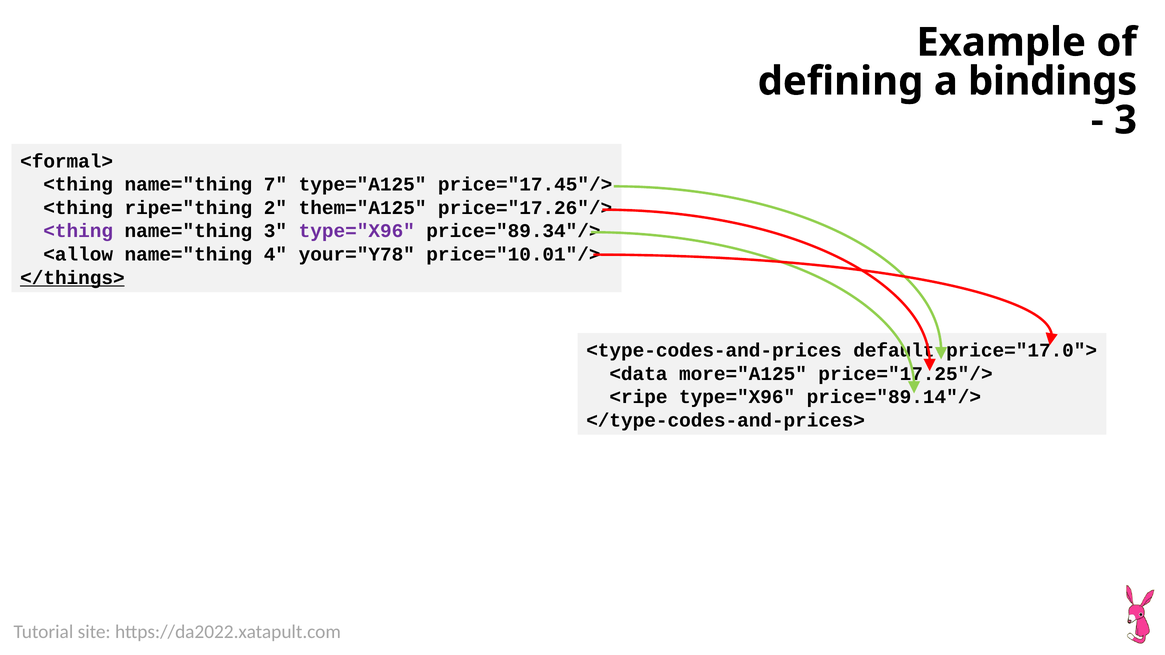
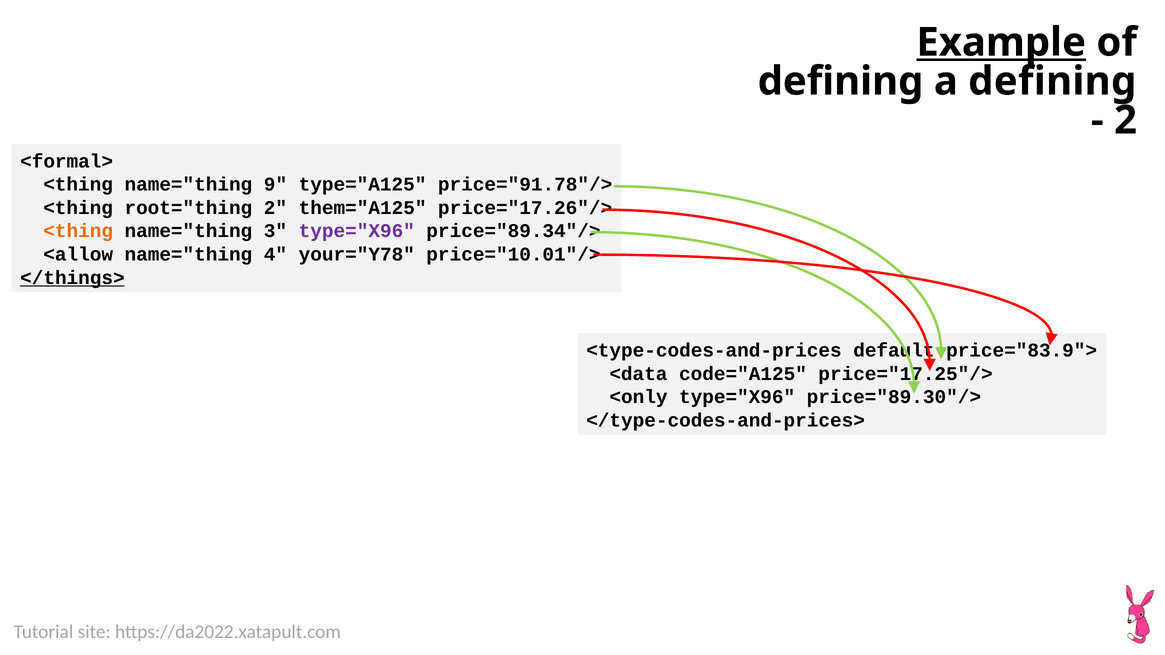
Example underline: none -> present
a bindings: bindings -> defining
3 at (1126, 120): 3 -> 2
7: 7 -> 9
price="17.45"/>: price="17.45"/> -> price="91.78"/>
ripe="thing: ripe="thing -> root="thing
<thing at (78, 231) colour: purple -> orange
default-price="17.0">: default-price="17.0"> -> default-price="83.9">
more="A125: more="A125 -> code="A125
<ripe: <ripe -> <only
price="89.14"/>: price="89.14"/> -> price="89.30"/>
